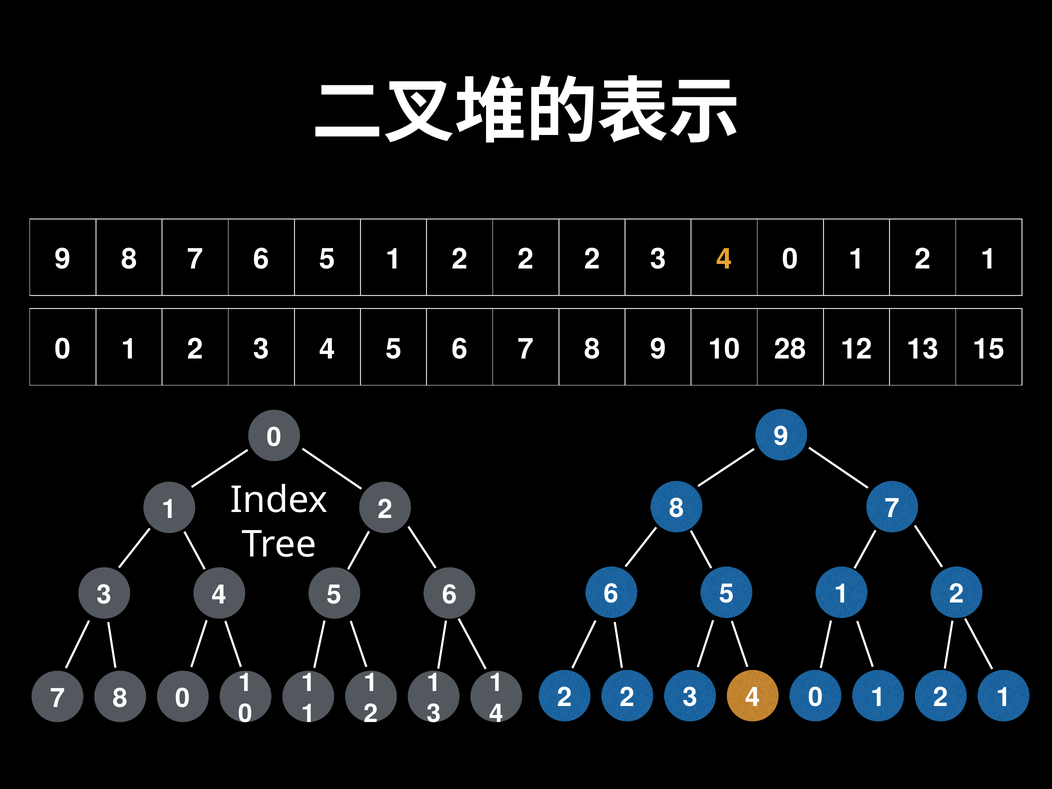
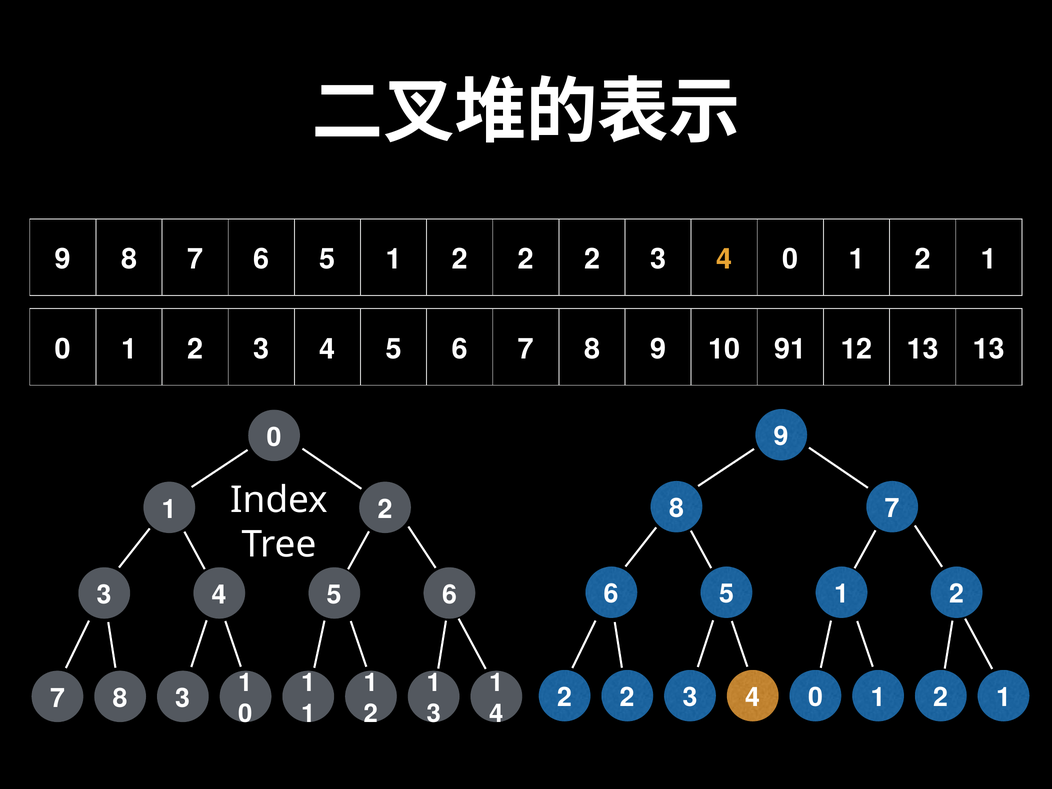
28: 28 -> 91
13 15: 15 -> 13
8 0: 0 -> 3
